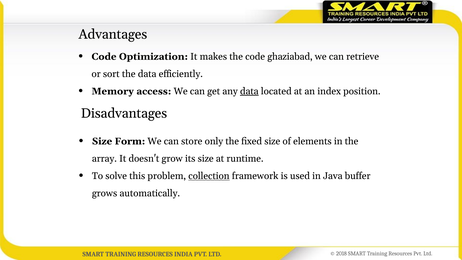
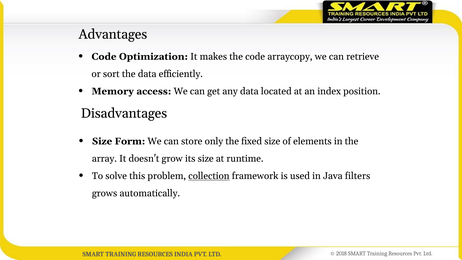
ghaziabad: ghaziabad -> arraycopy
data at (249, 91) underline: present -> none
buffer: buffer -> filters
